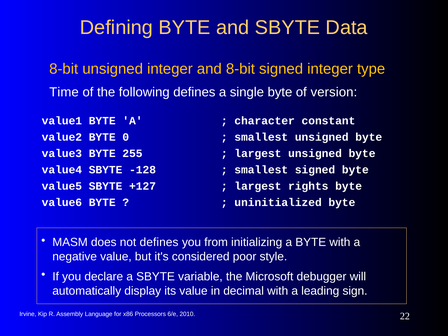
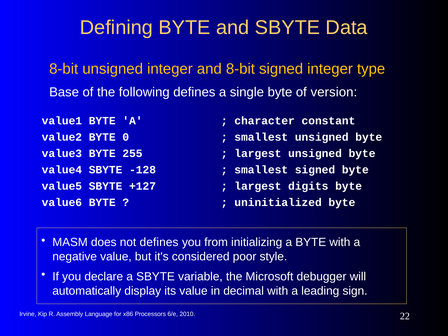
Time: Time -> Base
rights: rights -> digits
